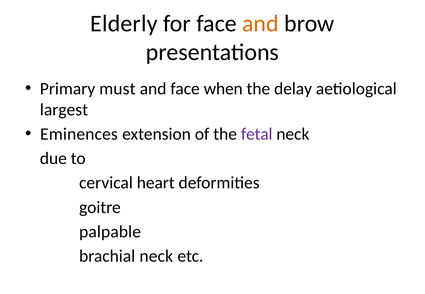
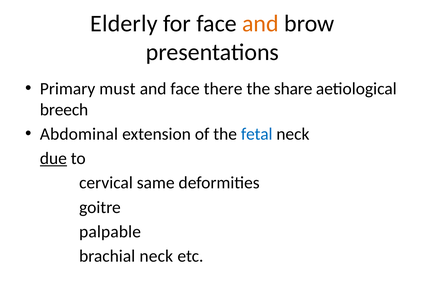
when: when -> there
delay: delay -> share
largest: largest -> breech
Eminences: Eminences -> Abdominal
fetal colour: purple -> blue
due underline: none -> present
heart: heart -> same
